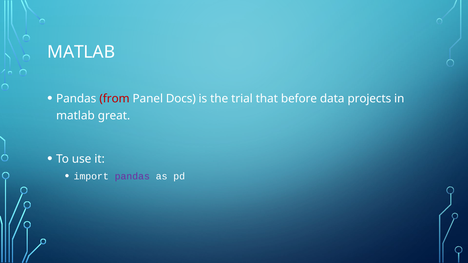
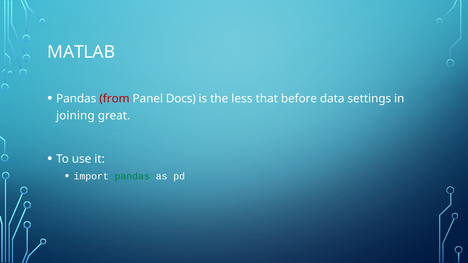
trial: trial -> less
projects: projects -> settings
matlab at (75, 116): matlab -> joining
pandas at (132, 177) colour: purple -> green
